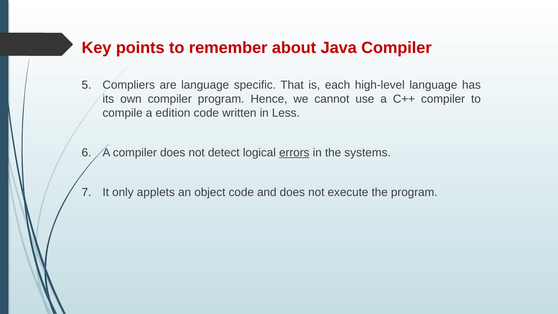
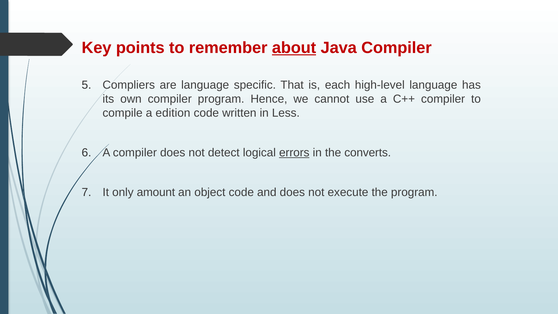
about underline: none -> present
systems: systems -> converts
applets: applets -> amount
